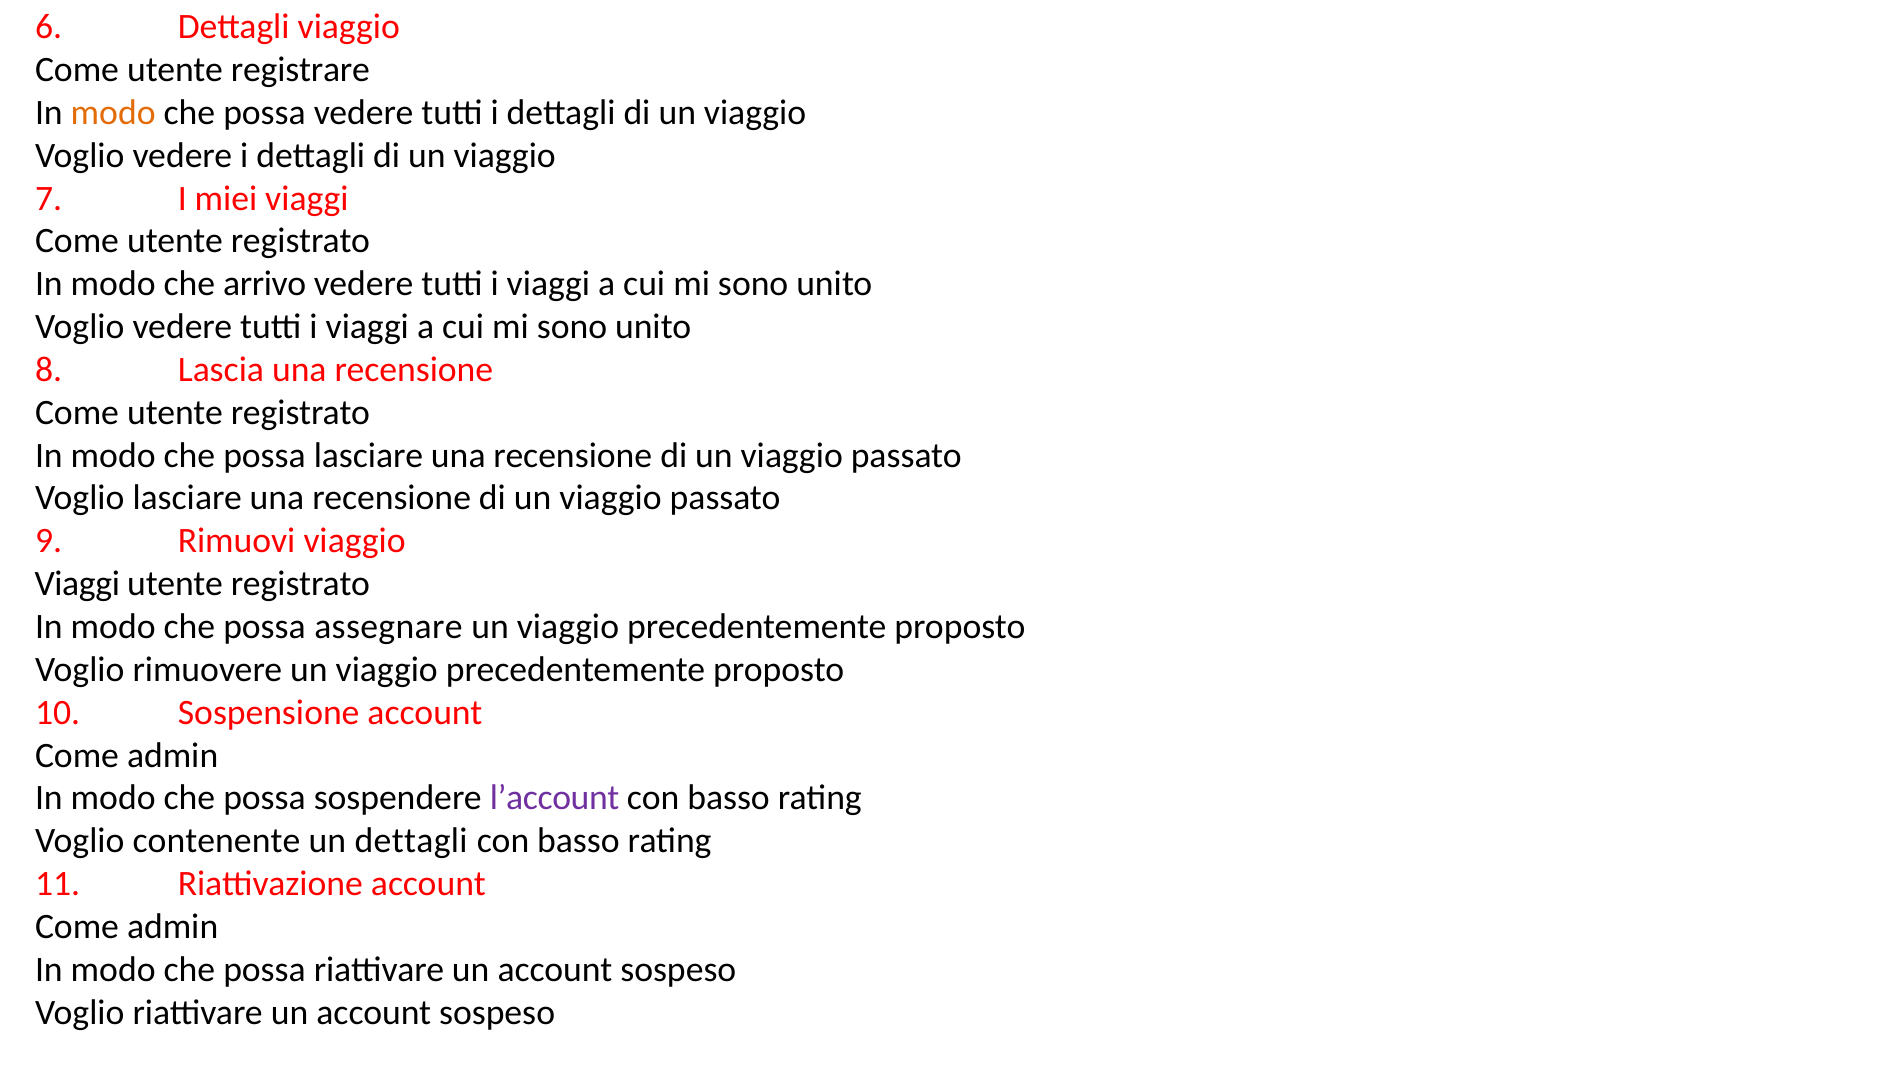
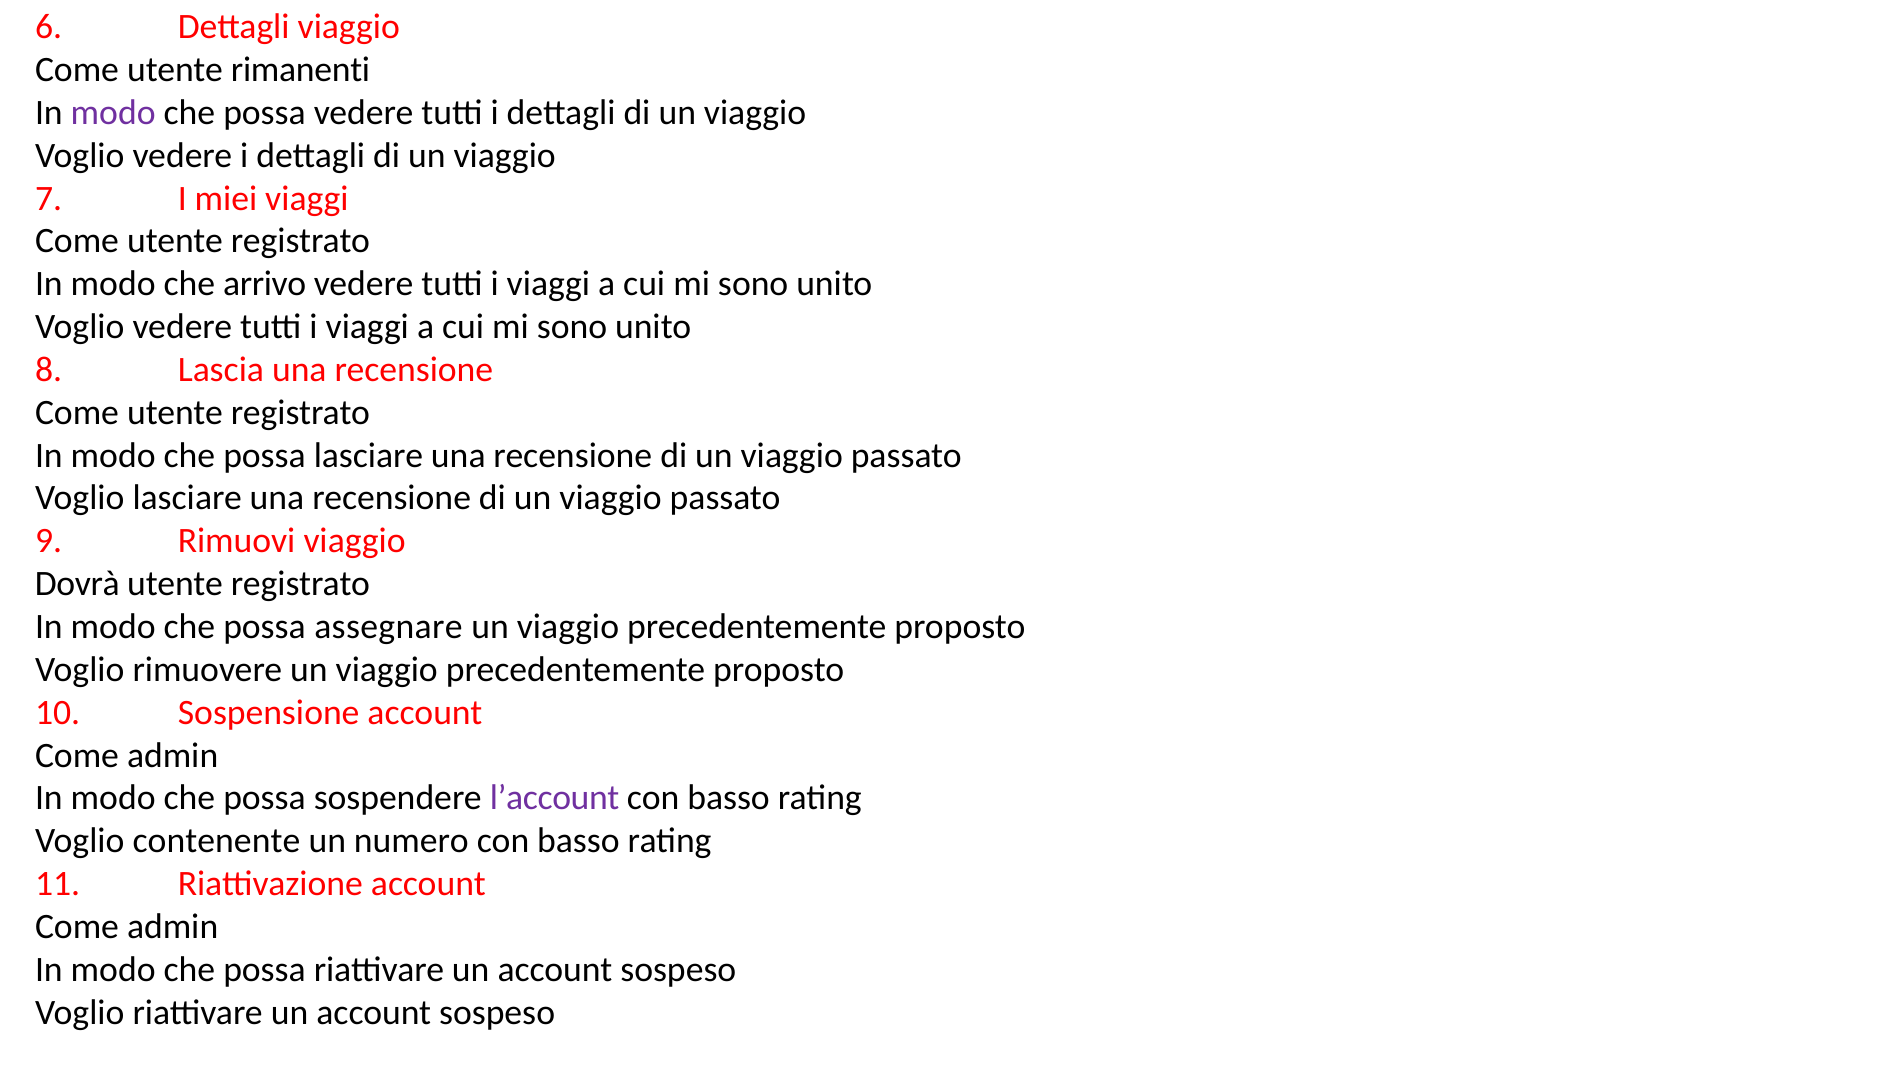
registrare: registrare -> rimanenti
modo at (113, 113) colour: orange -> purple
Viaggi at (77, 584): Viaggi -> Dovrà
un dettagli: dettagli -> numero
